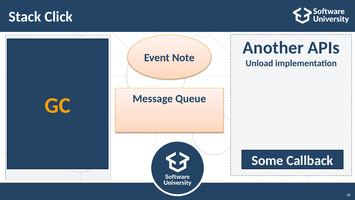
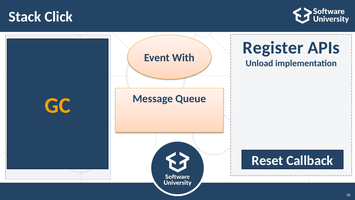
Another: Another -> Register
Note: Note -> With
Some: Some -> Reset
